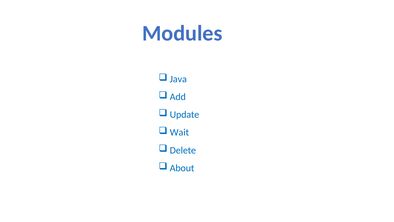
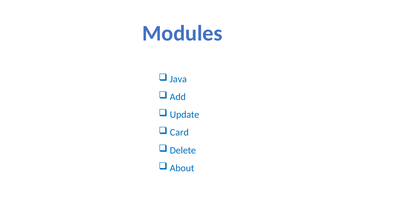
Wait: Wait -> Card
